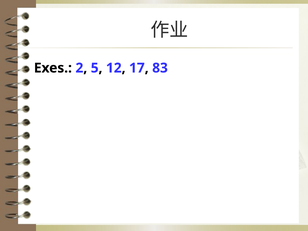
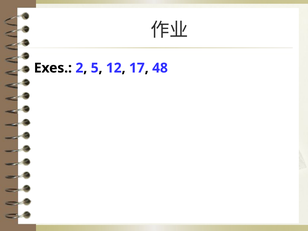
83: 83 -> 48
